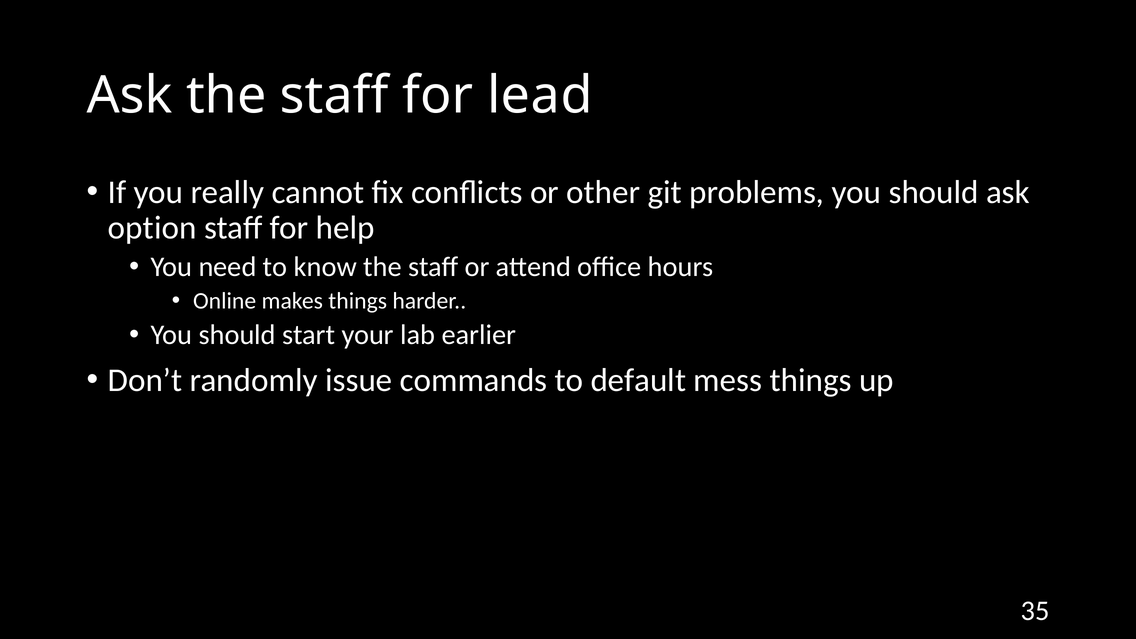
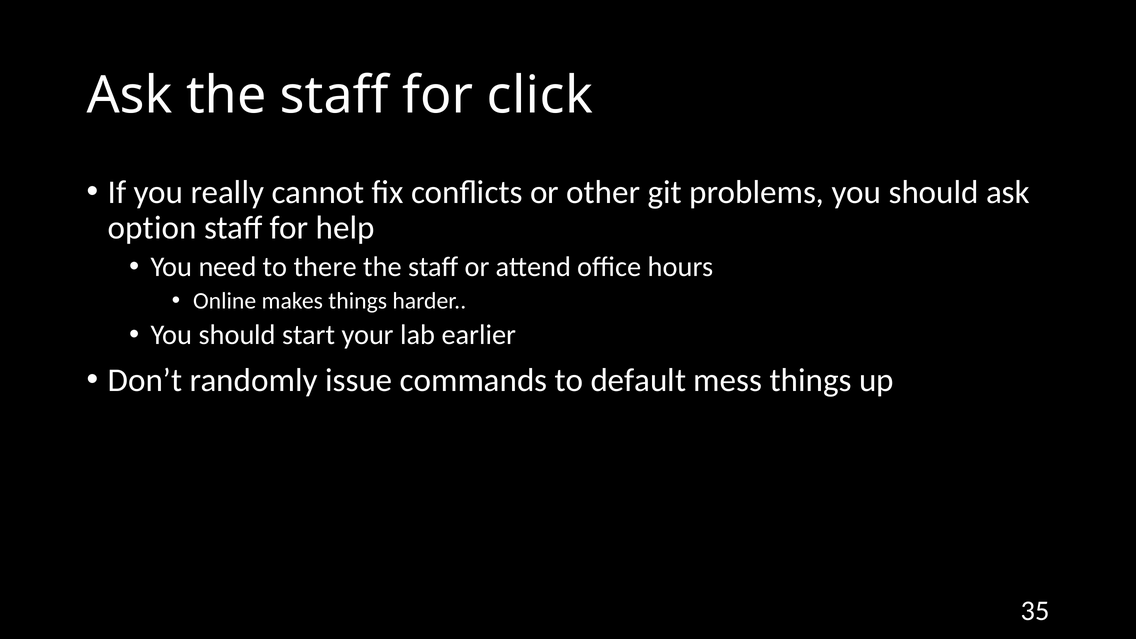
lead: lead -> click
know: know -> there
